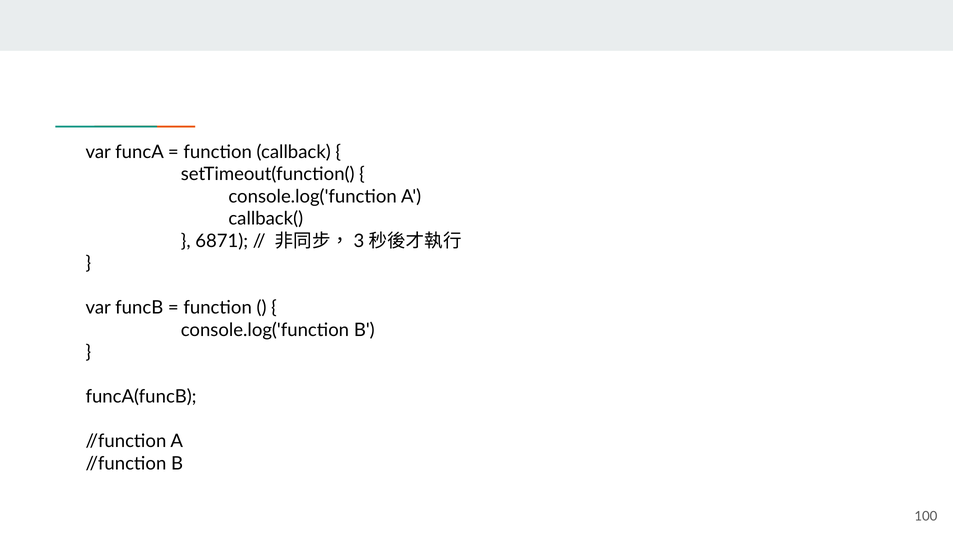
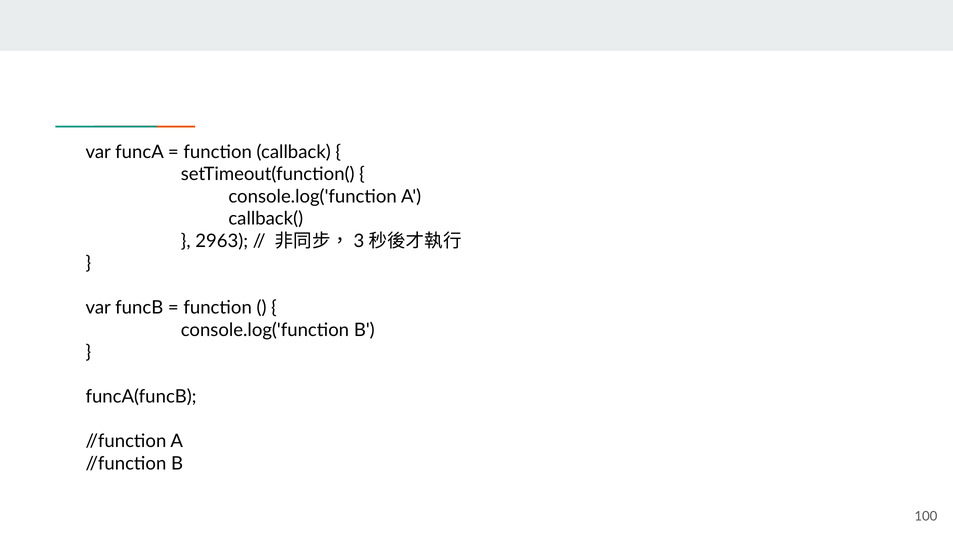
6871: 6871 -> 2963
